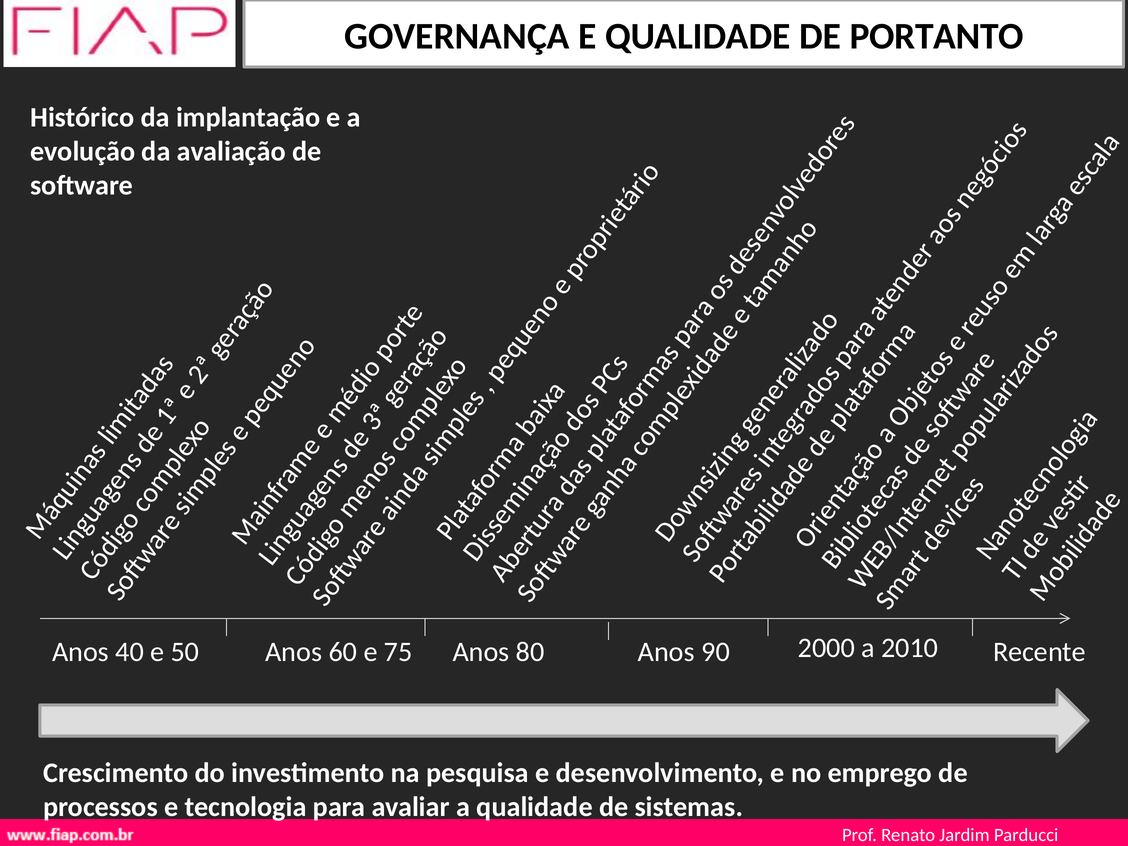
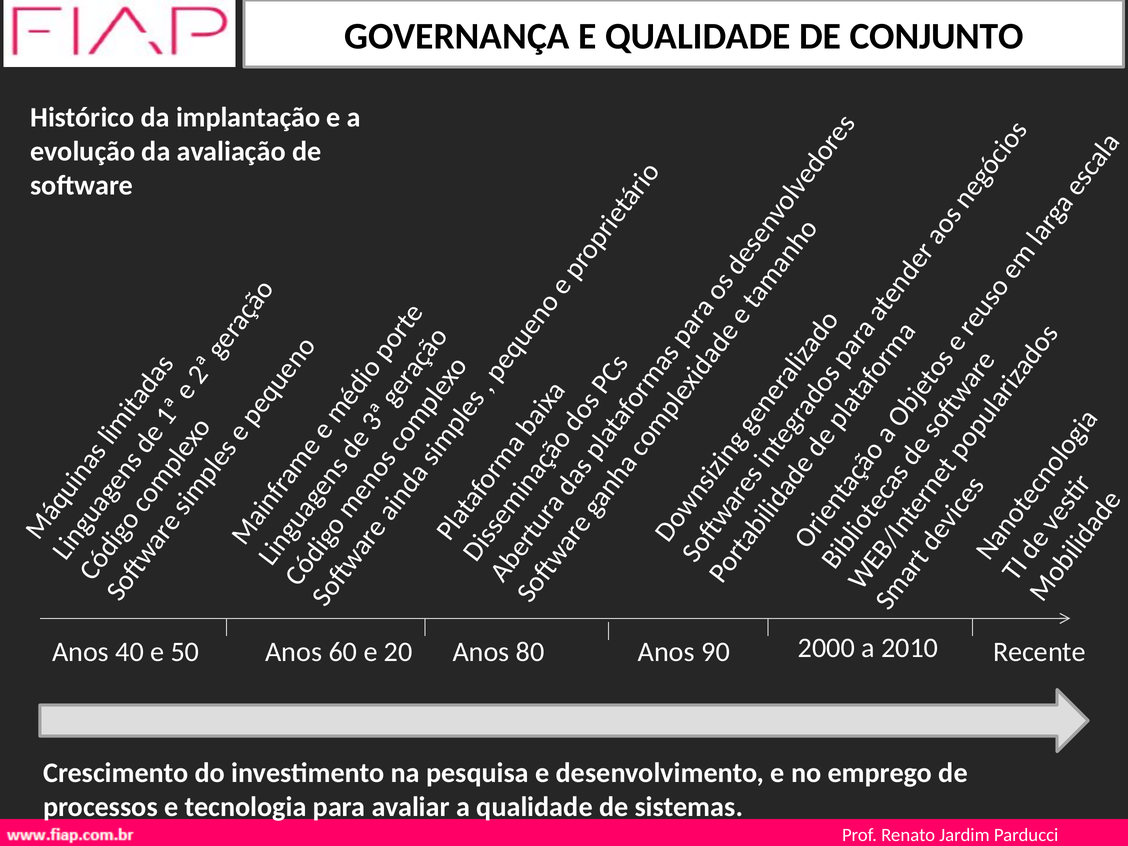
PORTANTO: PORTANTO -> CONJUNTO
75: 75 -> 20
